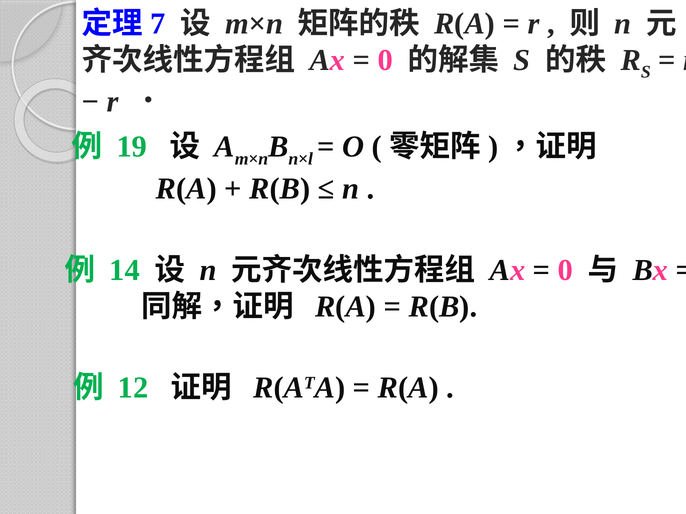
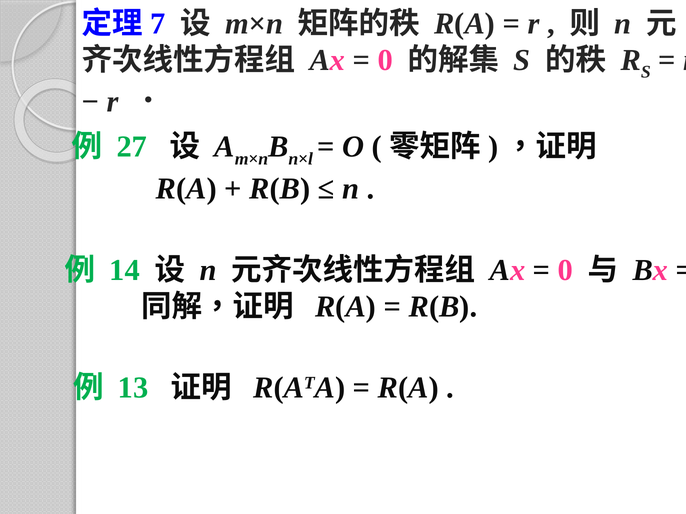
19: 19 -> 27
12: 12 -> 13
